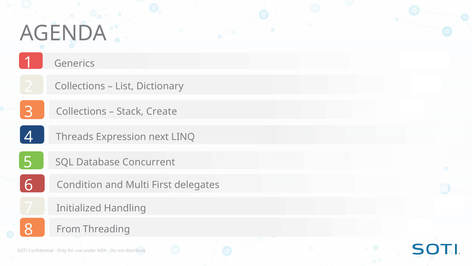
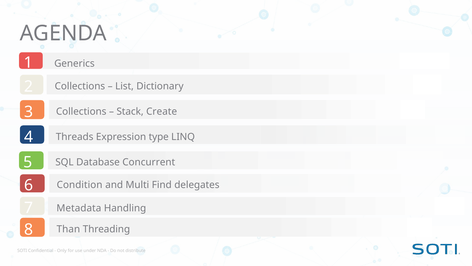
next: next -> type
First: First -> Find
Initialized: Initialized -> Metadata
From: From -> Than
